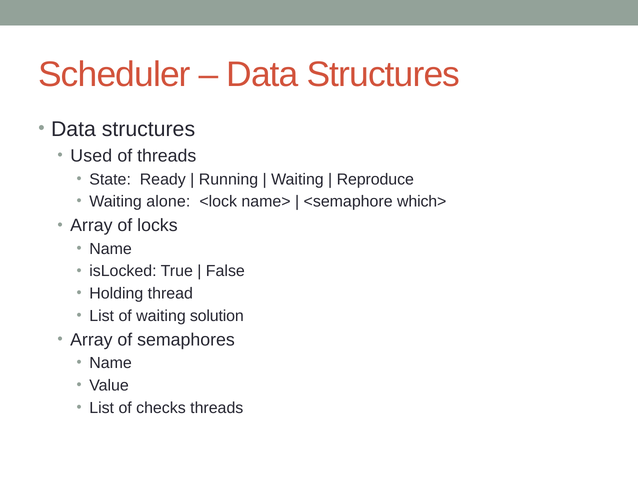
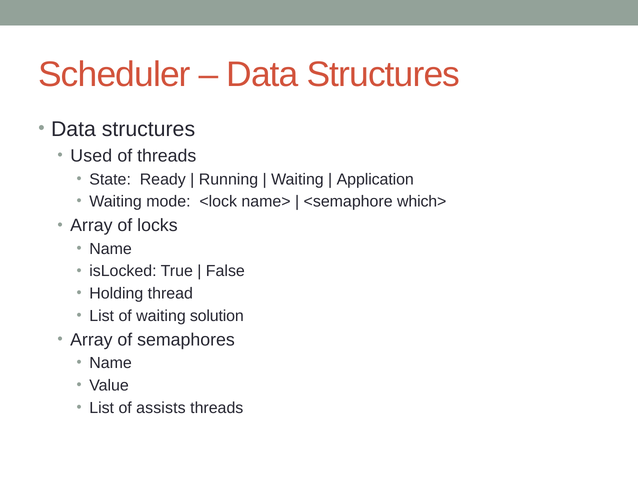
Reproduce: Reproduce -> Application
alone: alone -> mode
checks: checks -> assists
